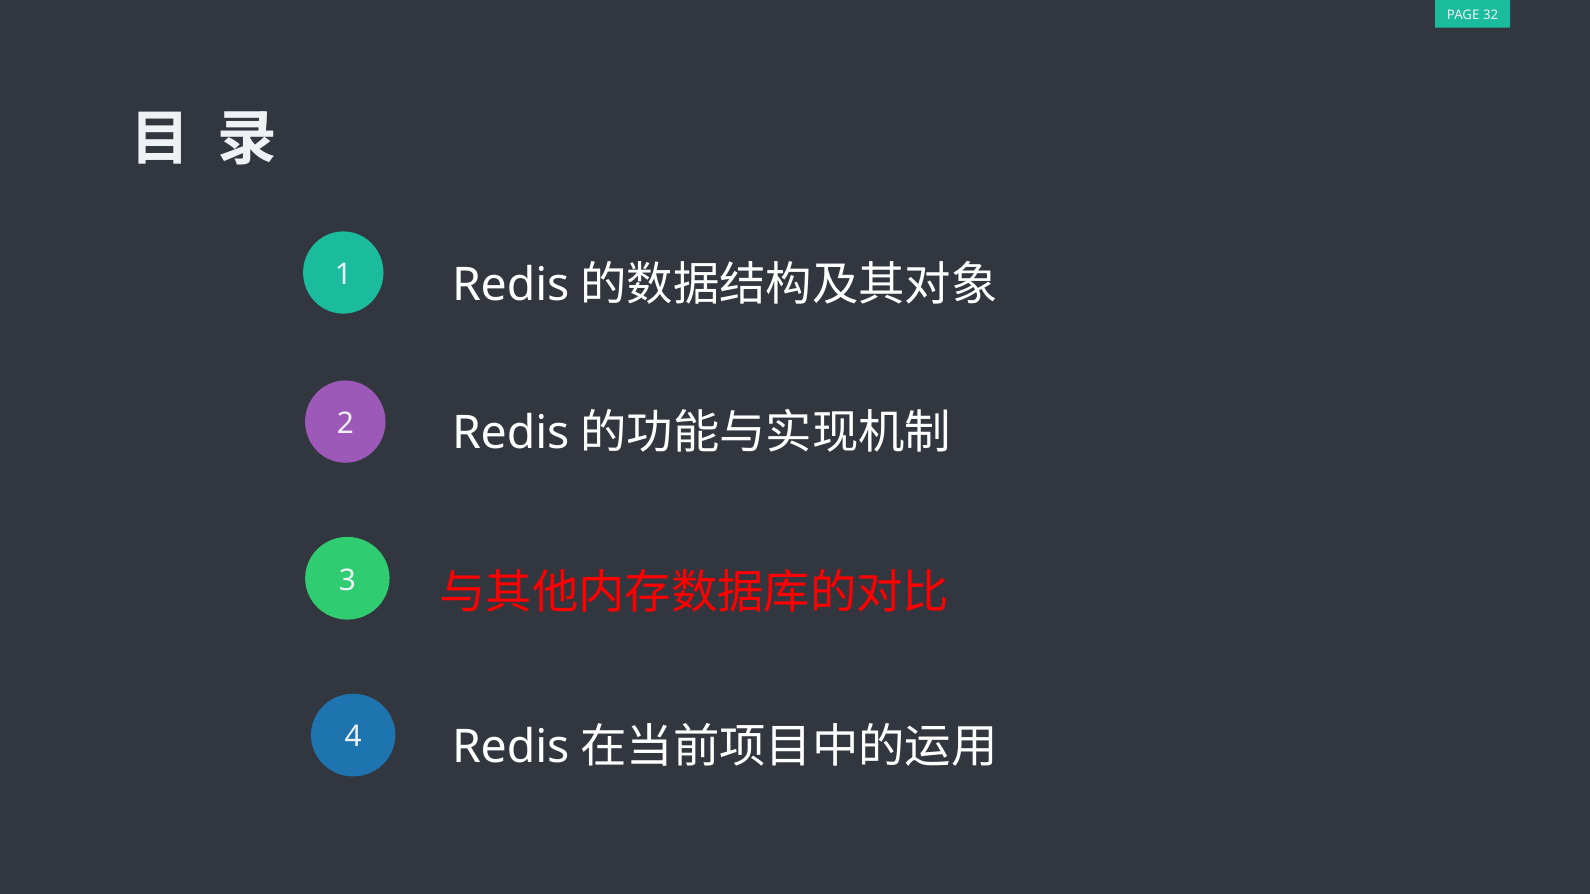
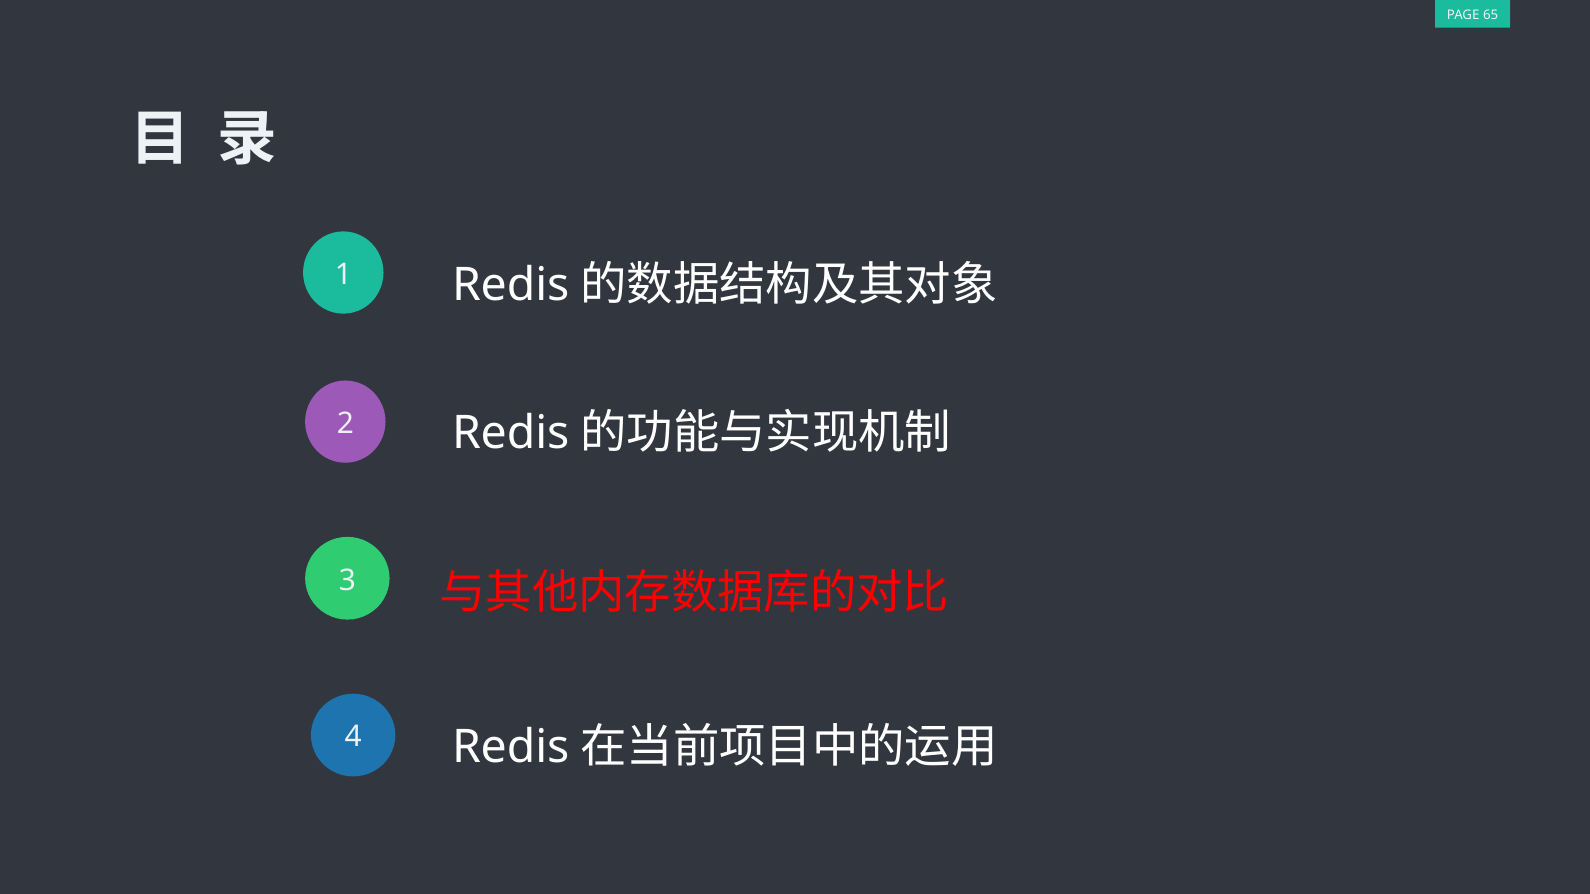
32: 32 -> 65
